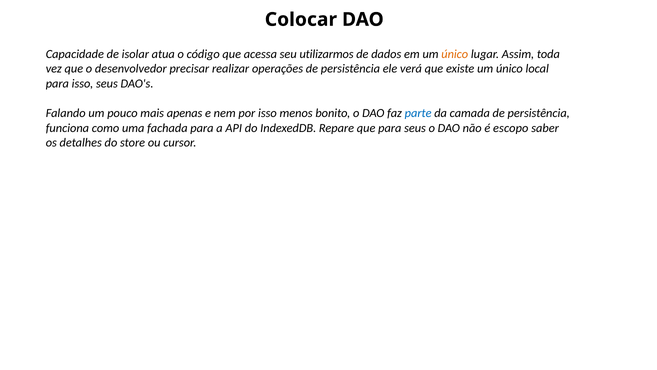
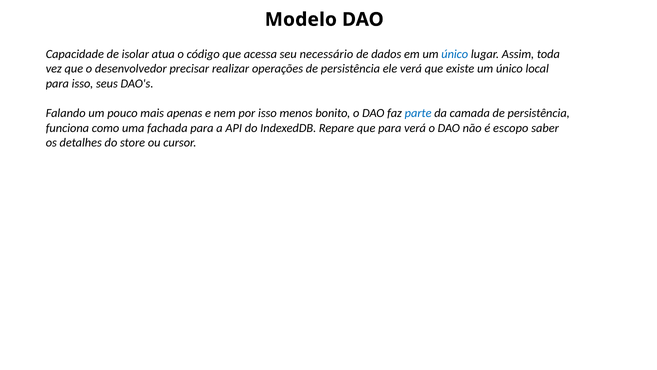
Colocar: Colocar -> Modelo
utilizarmos: utilizarmos -> necessário
único at (455, 54) colour: orange -> blue
para seus: seus -> verá
